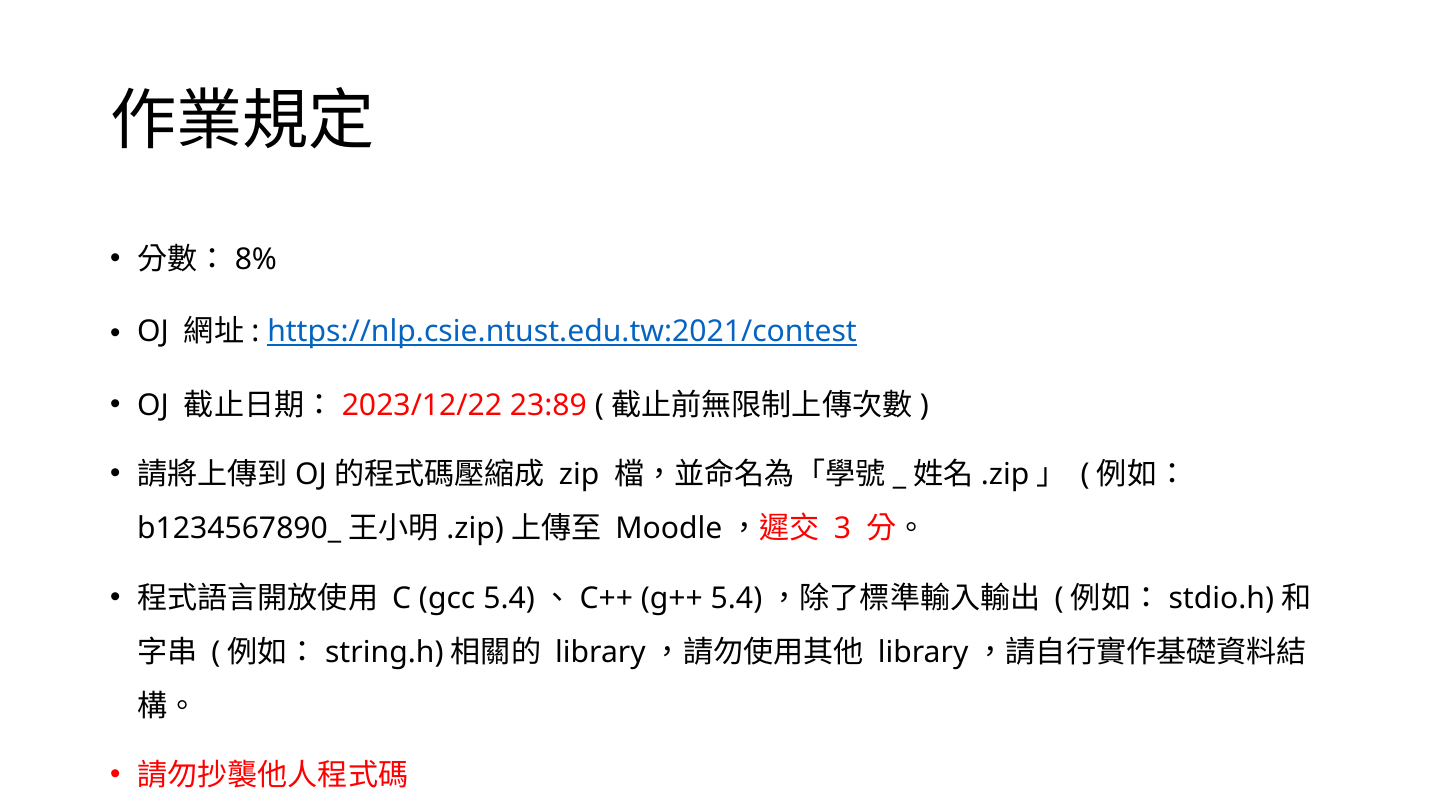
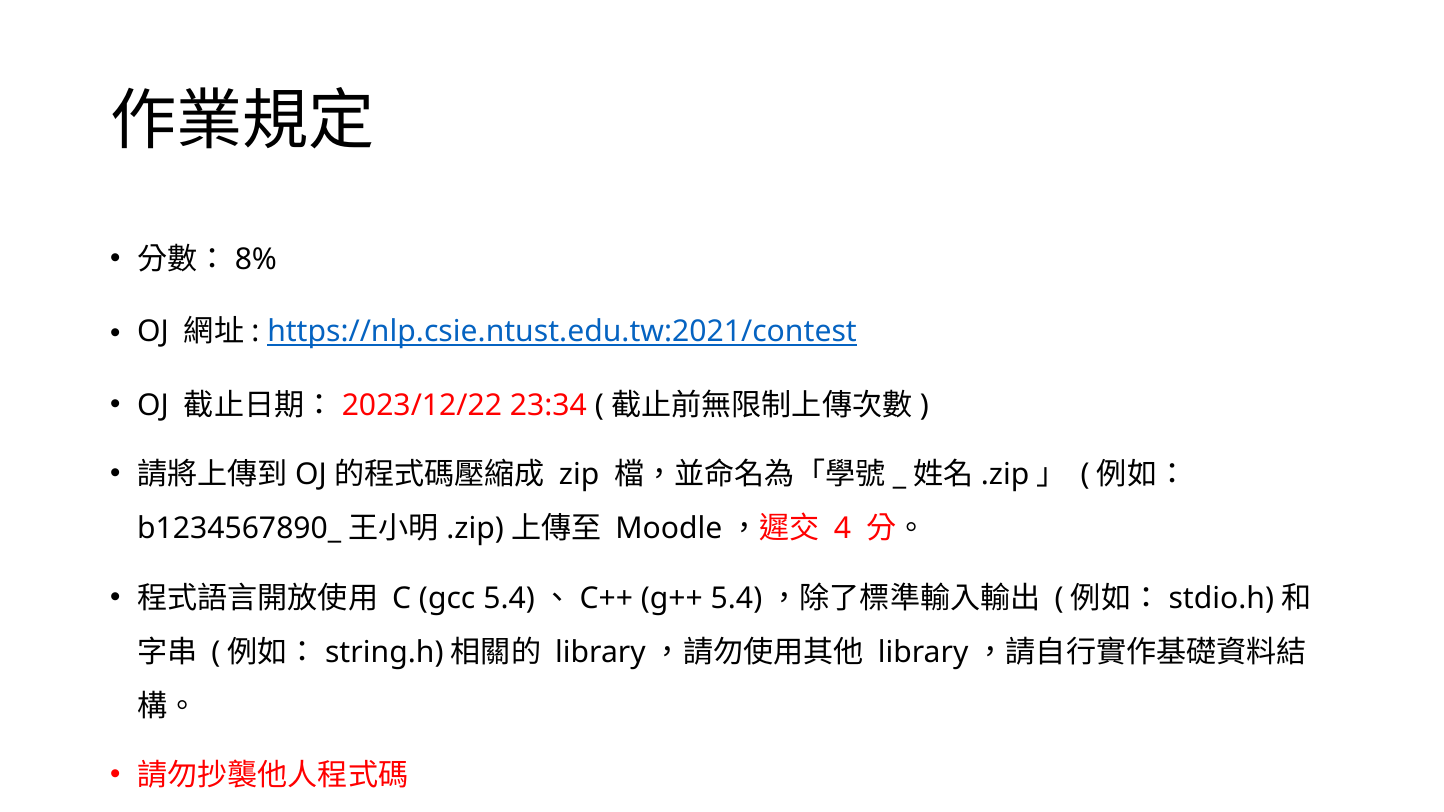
23:89: 23:89 -> 23:34
3: 3 -> 4
